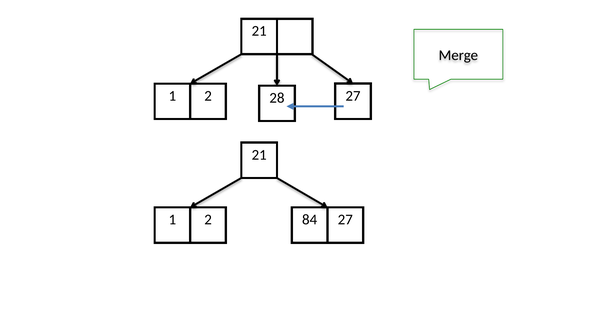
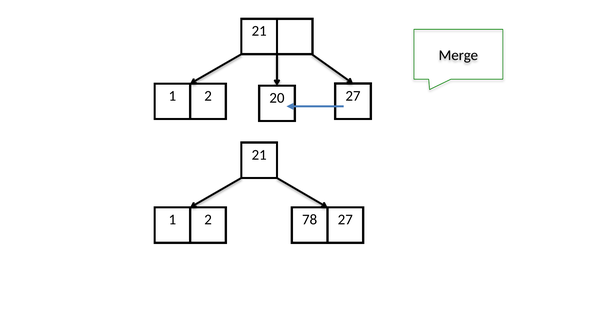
28: 28 -> 20
84: 84 -> 78
